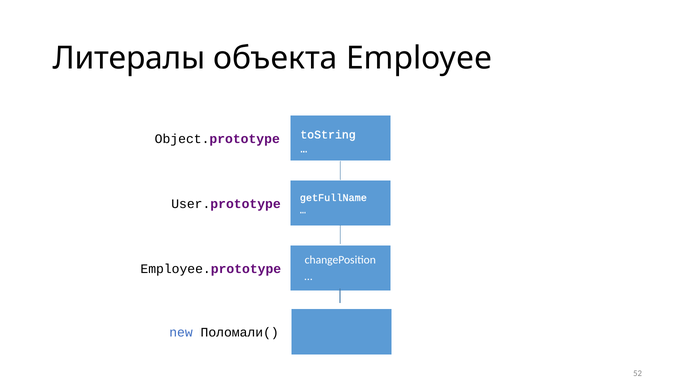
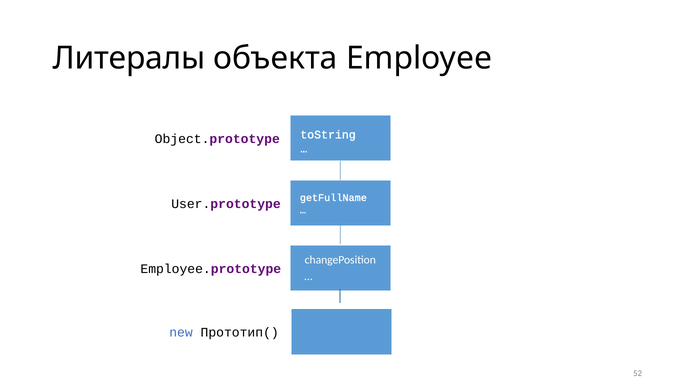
Поломали(: Поломали( -> Прототип(
